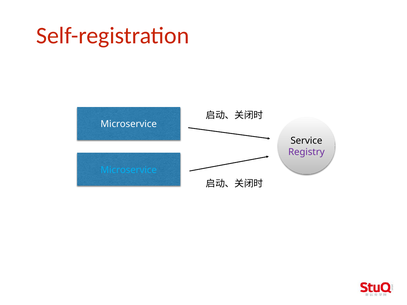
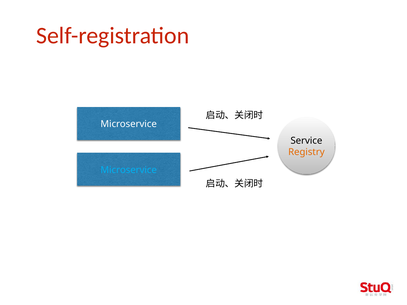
Registry colour: purple -> orange
